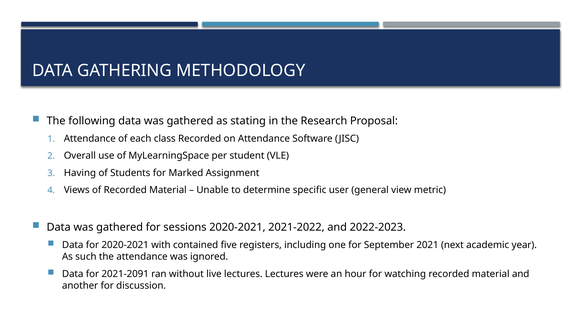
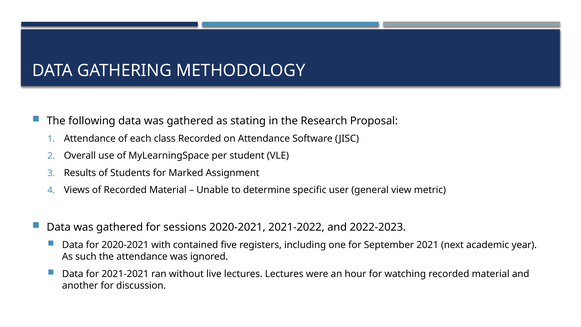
Having: Having -> Results
2021-2091: 2021-2091 -> 2021-2021
